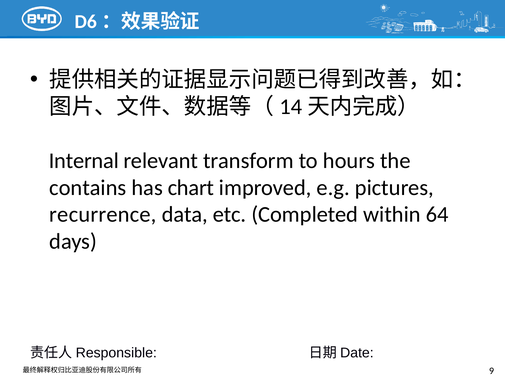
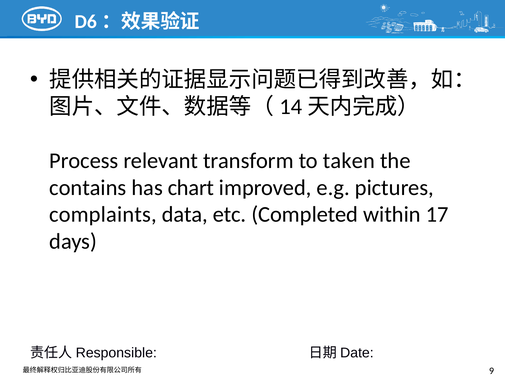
Internal: Internal -> Process
hours: hours -> taken
recurrence: recurrence -> complaints
64: 64 -> 17
